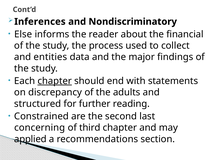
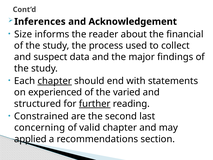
Nondiscriminatory: Nondiscriminatory -> Acknowledgement
Else: Else -> Size
entities: entities -> suspect
discrepancy: discrepancy -> experienced
adults: adults -> varied
further underline: none -> present
third: third -> valid
